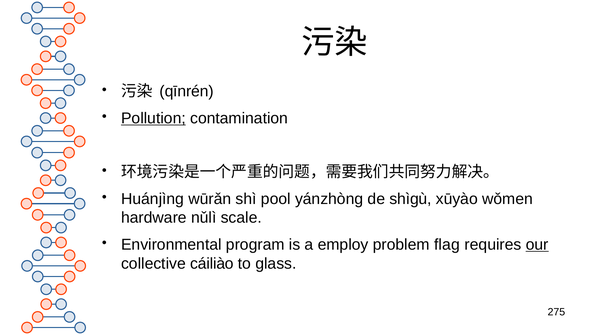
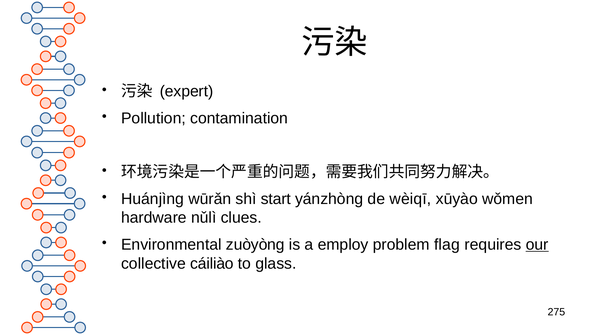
qīnrén: qīnrén -> expert
Pollution underline: present -> none
pool: pool -> start
shìgù: shìgù -> wèiqī
scale: scale -> clues
program: program -> zuòyòng
